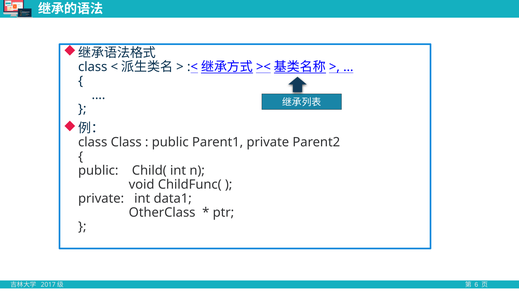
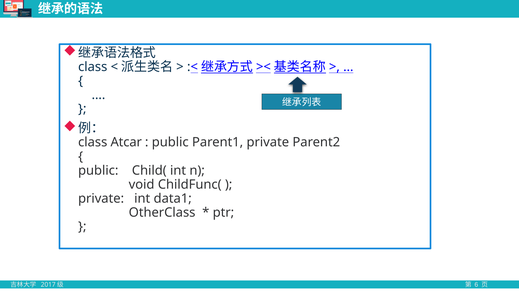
class Class: Class -> Atcar
